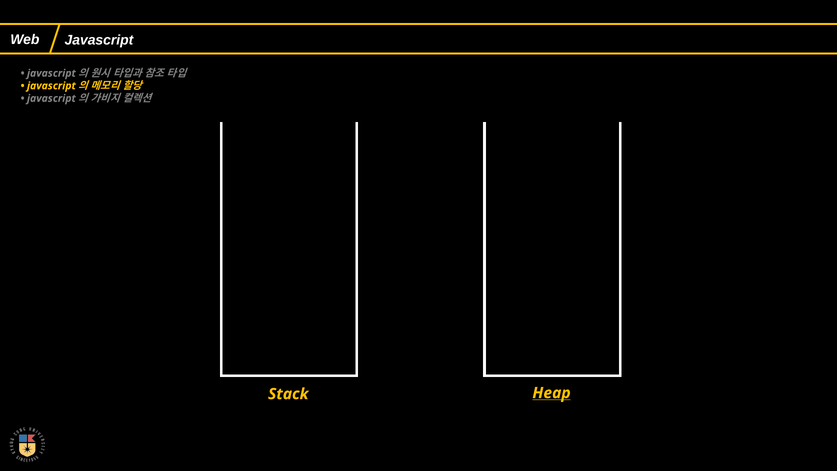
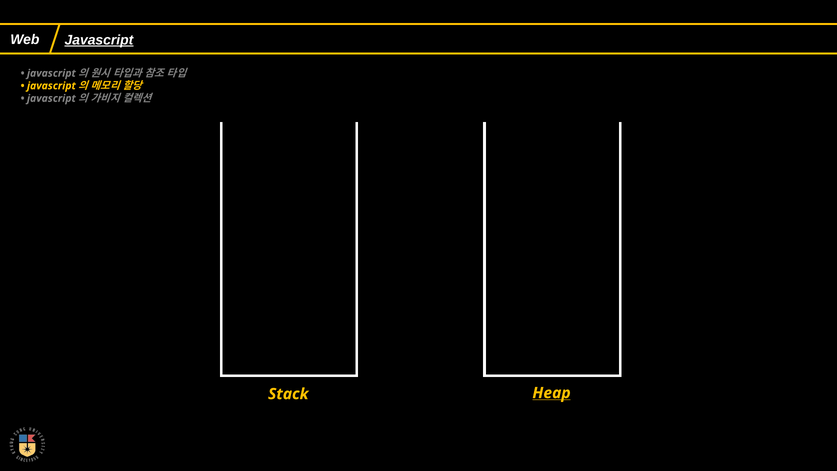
Javascript at (99, 40) underline: none -> present
